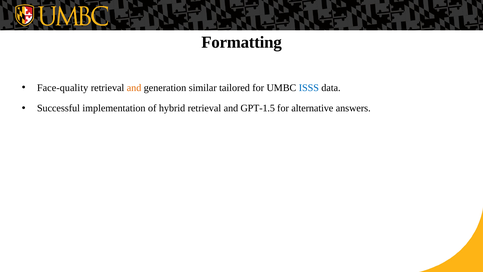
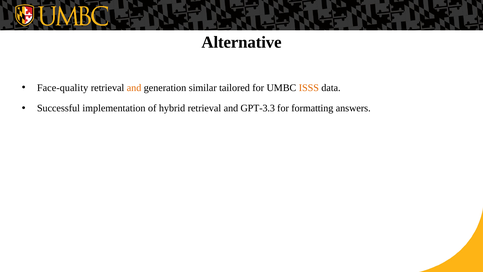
Formatting: Formatting -> Alternative
ISSS colour: blue -> orange
GPT-1.5: GPT-1.5 -> GPT-3.3
alternative: alternative -> formatting
